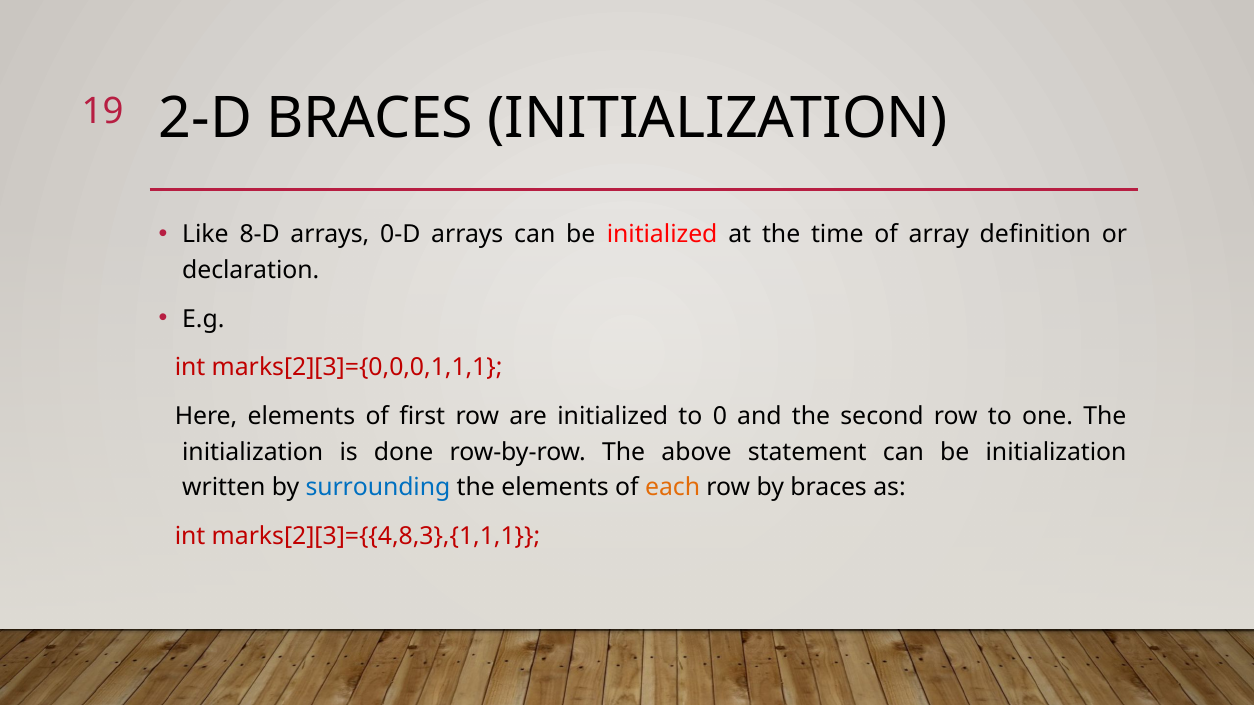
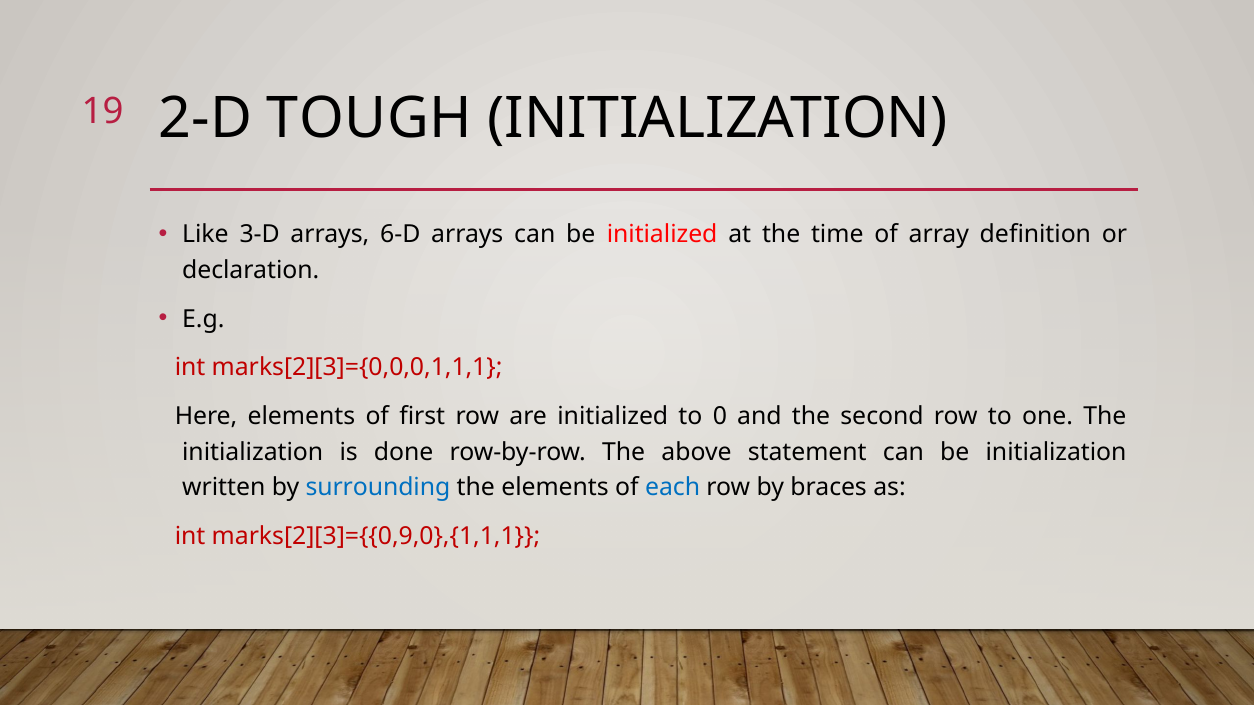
2-D BRACES: BRACES -> TOUGH
8-D: 8-D -> 3-D
0-D: 0-D -> 6-D
each colour: orange -> blue
marks[2][3]={{4,8,3},{1,1,1: marks[2][3]={{4,8,3},{1,1,1 -> marks[2][3]={{0,9,0},{1,1,1
